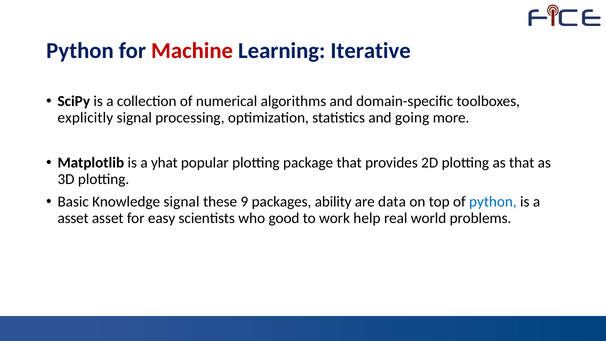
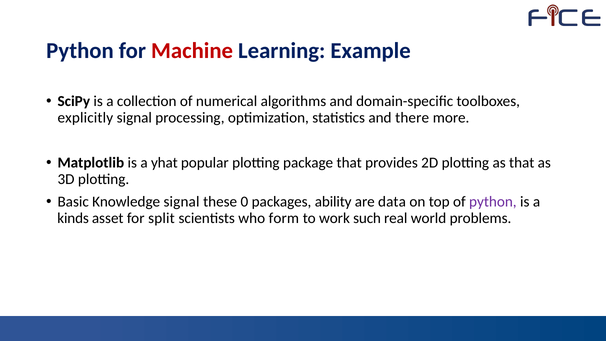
Iterative: Iterative -> Example
going: going -> there
9: 9 -> 0
python at (493, 202) colour: blue -> purple
asset at (73, 218): asset -> kinds
easy: easy -> split
good: good -> form
help: help -> such
